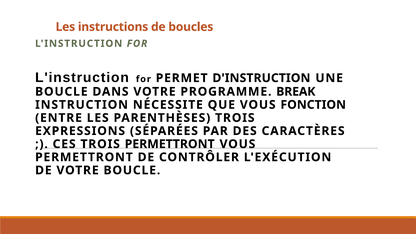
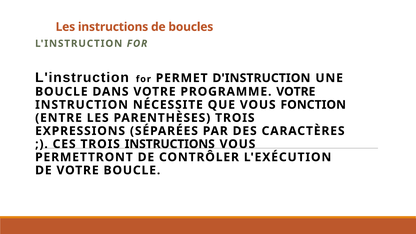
PROGRAMME BREAK: BREAK -> VOTRE
TROIS PERMETTRONT: PERMETTRONT -> INSTRUCTIONS
